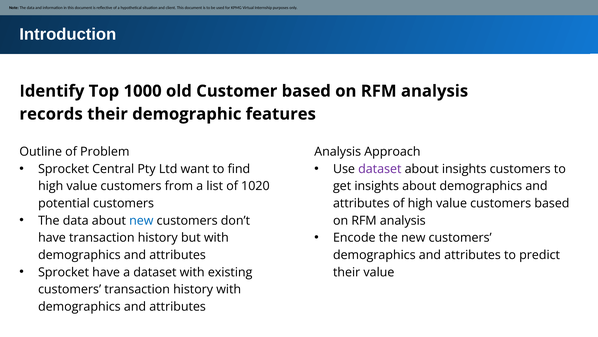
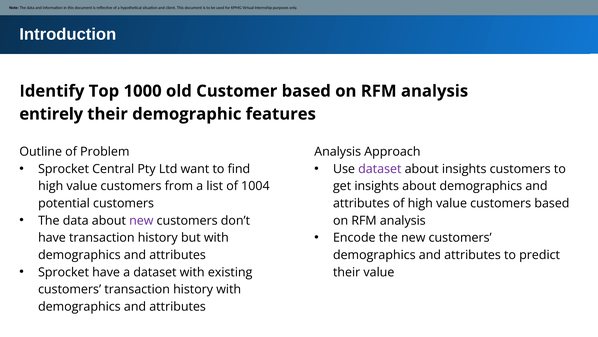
records: records -> entirely
1020: 1020 -> 1004
new at (141, 220) colour: blue -> purple
